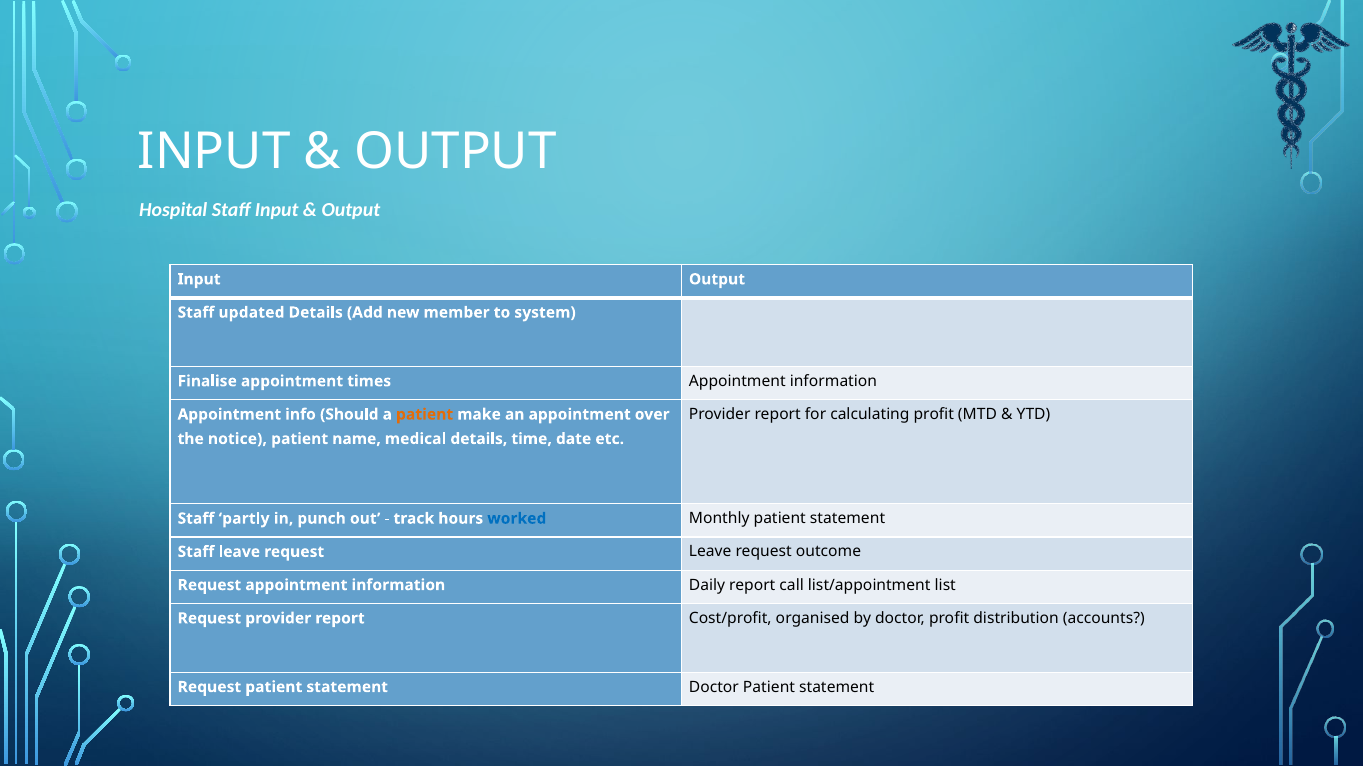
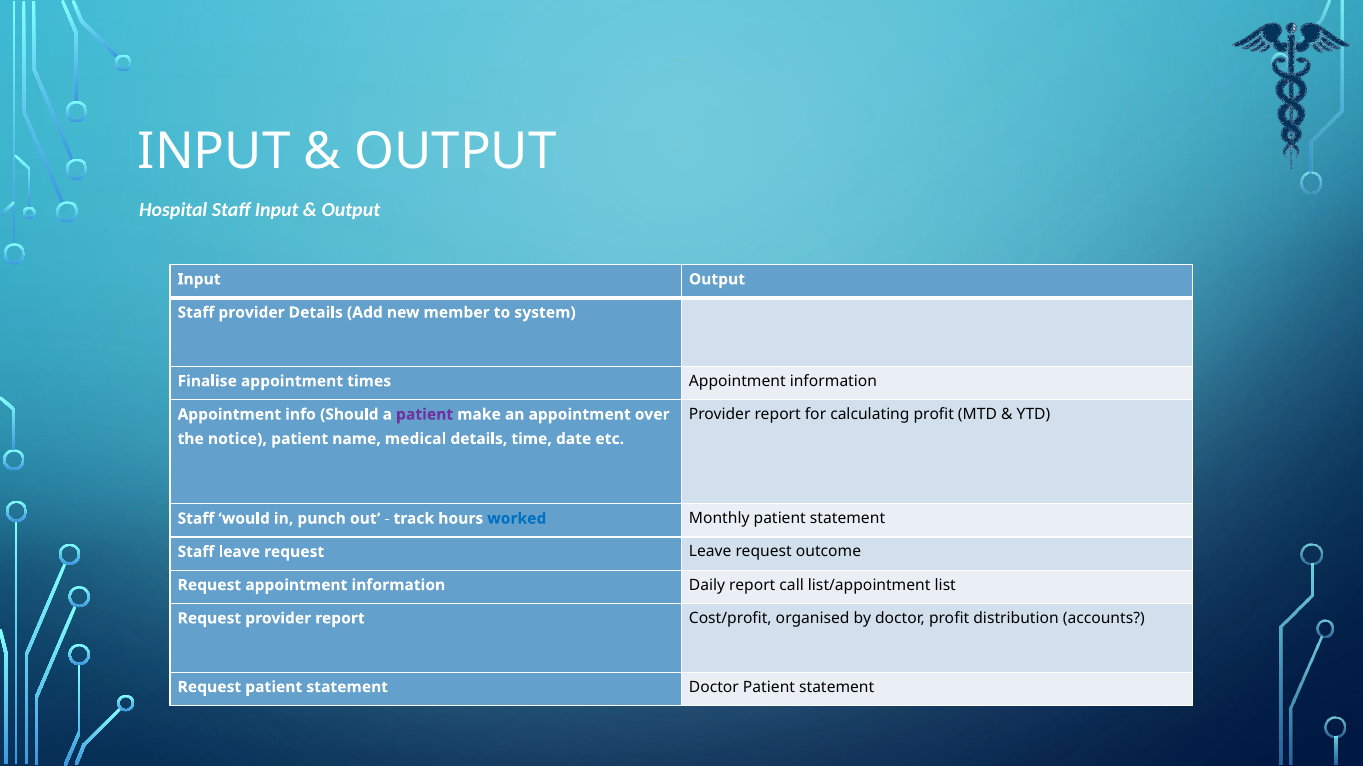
Staff updated: updated -> provider
patient at (425, 415) colour: orange -> purple
partly: partly -> would
